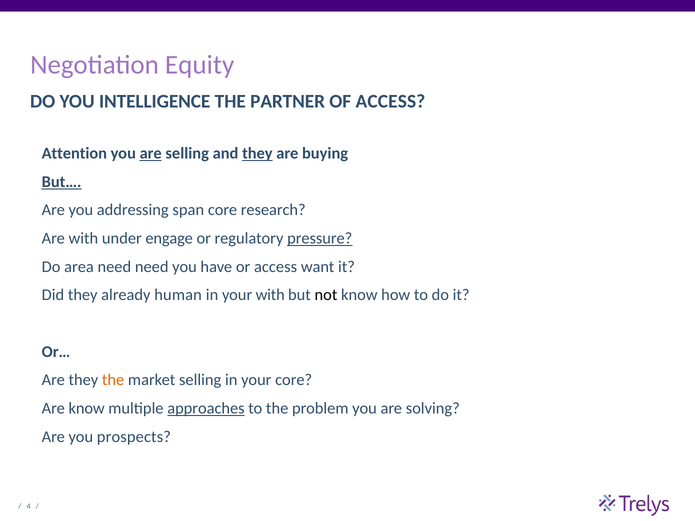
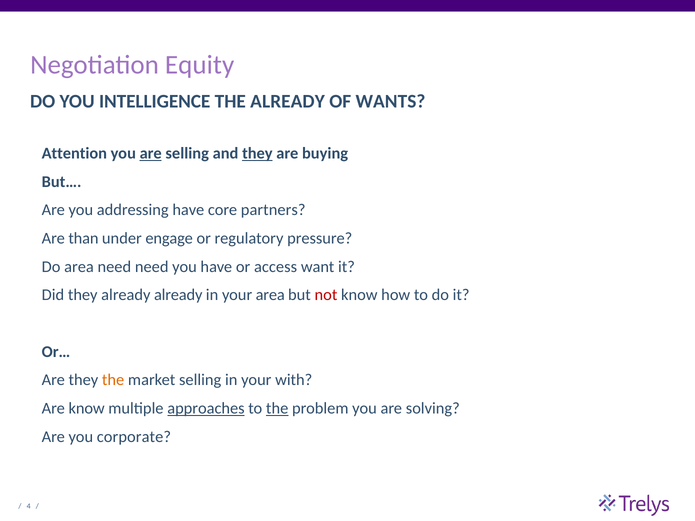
THE PARTNER: PARTNER -> ALREADY
OF ACCESS: ACCESS -> WANTS
But… underline: present -> none
addressing span: span -> have
research: research -> partners
Are with: with -> than
pressure underline: present -> none
already human: human -> already
your with: with -> area
not colour: black -> red
your core: core -> with
the at (277, 409) underline: none -> present
prospects: prospects -> corporate
